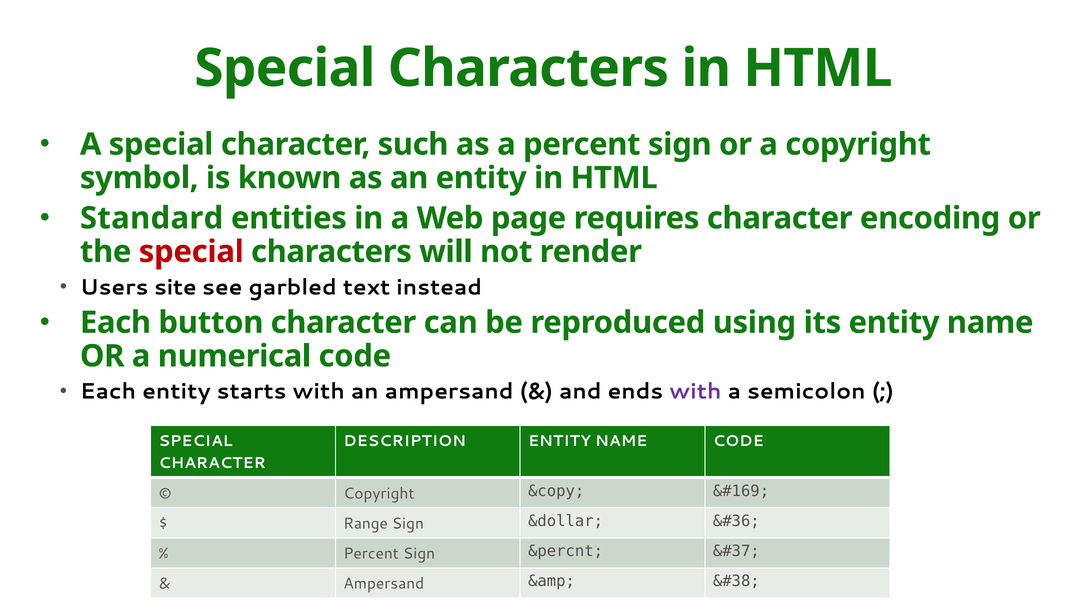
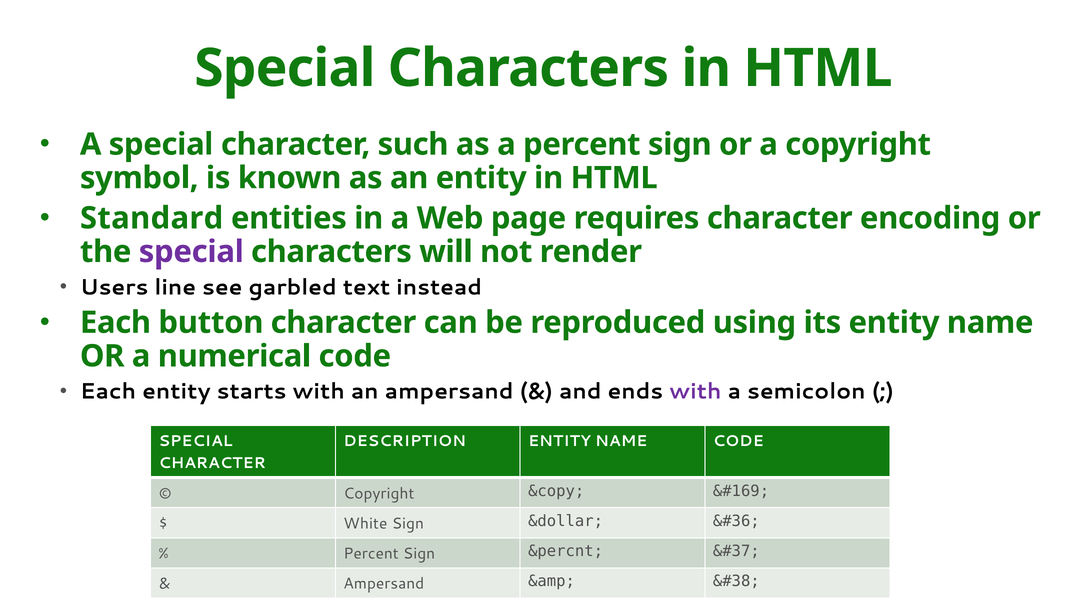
special at (191, 252) colour: red -> purple
site: site -> line
Range: Range -> White
